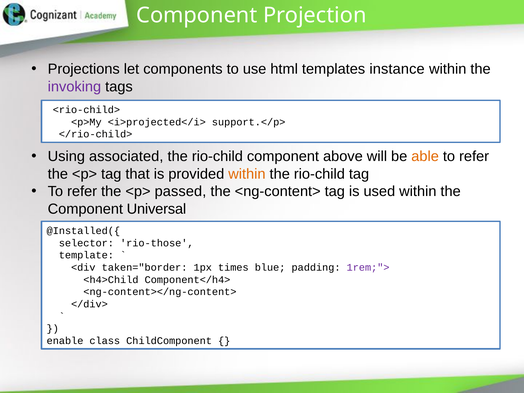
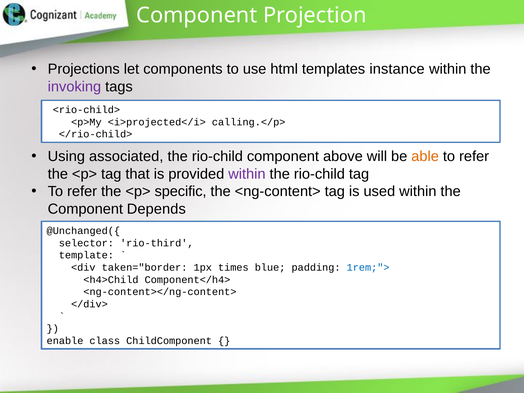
support.</p>: support.</p> -> calling.</p>
within at (247, 174) colour: orange -> purple
passed: passed -> specific
Universal: Universal -> Depends
@Installed({: @Installed({ -> @Unchanged({
rio-those: rio-those -> rio-third
1rem;"> colour: purple -> blue
